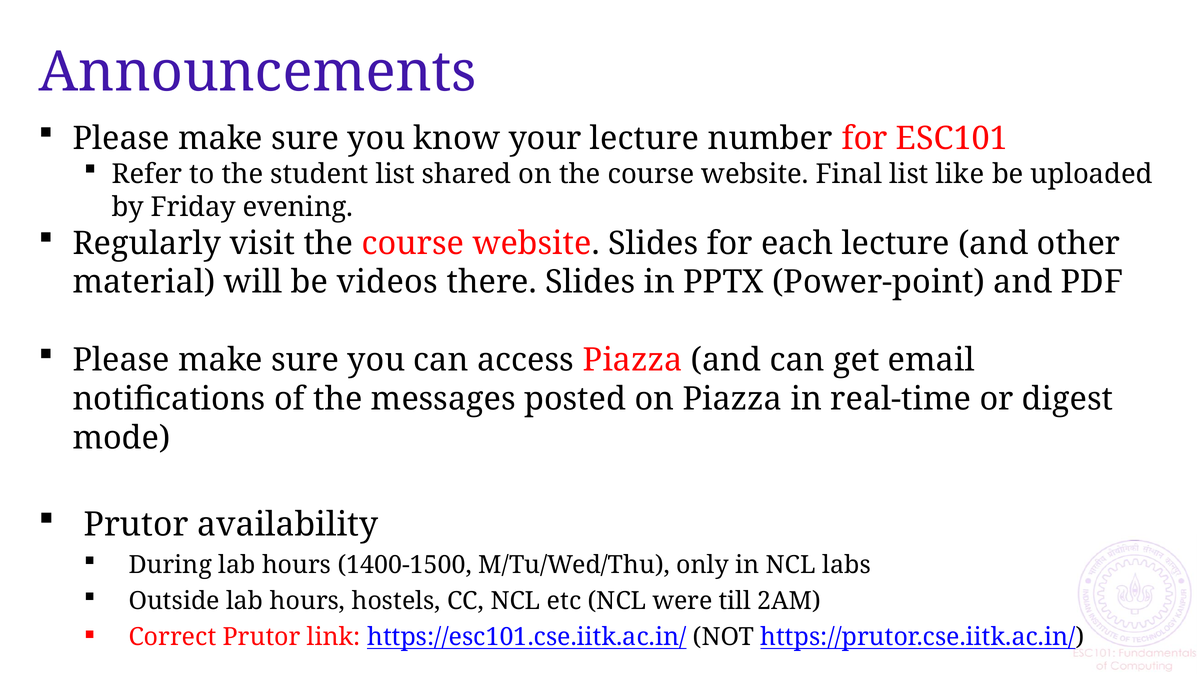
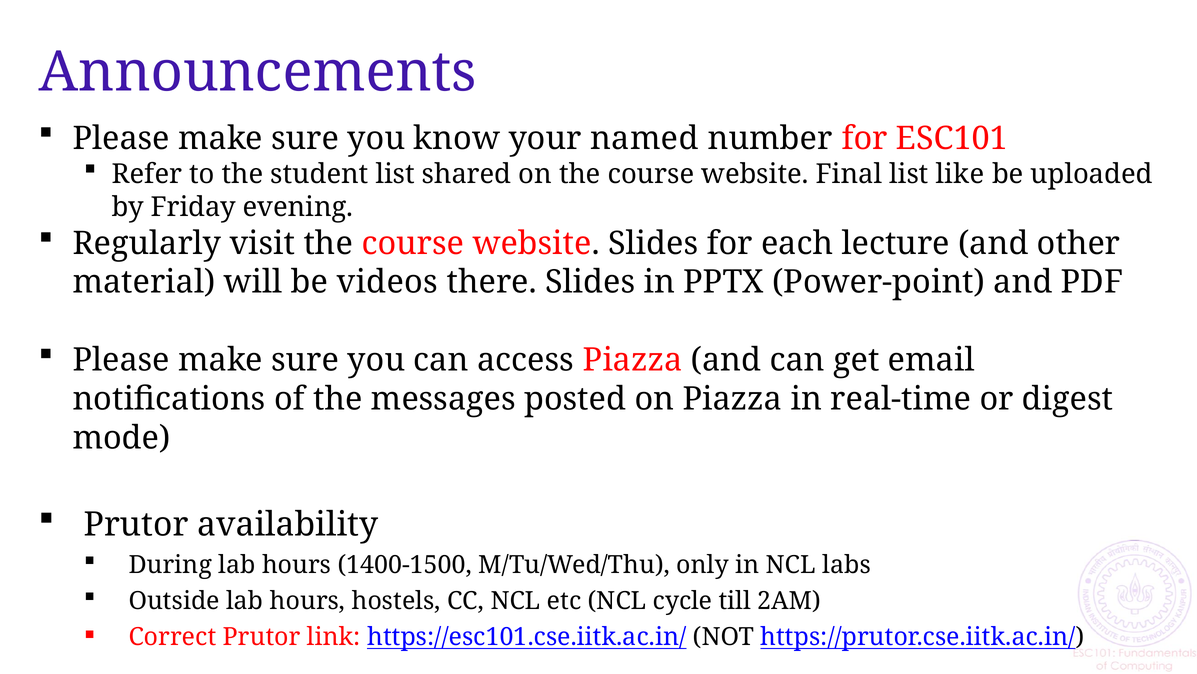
your lecture: lecture -> named
were: were -> cycle
